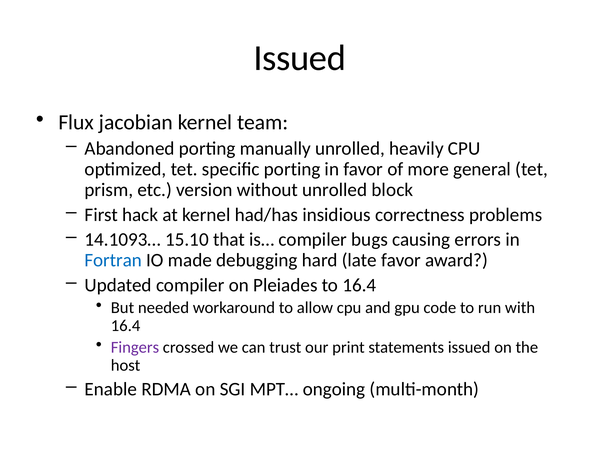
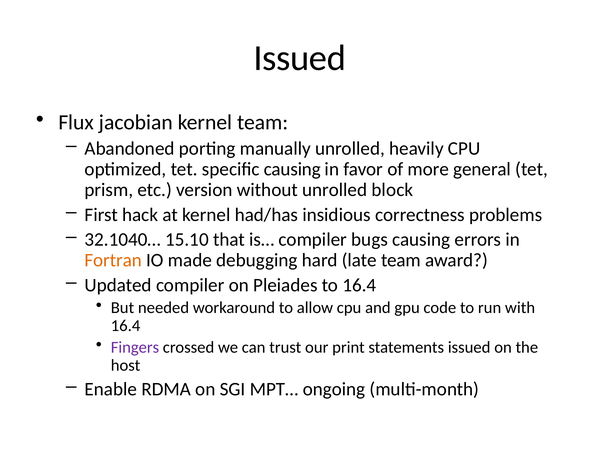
specific porting: porting -> causing
14.1093…: 14.1093… -> 32.1040…
Fortran colour: blue -> orange
late favor: favor -> team
